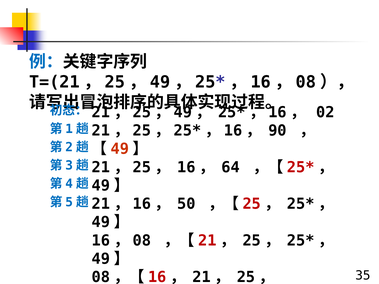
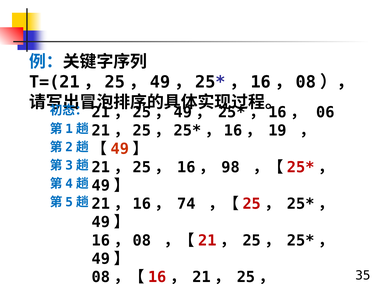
02: 02 -> 06
90: 90 -> 19
64: 64 -> 98
50: 50 -> 74
